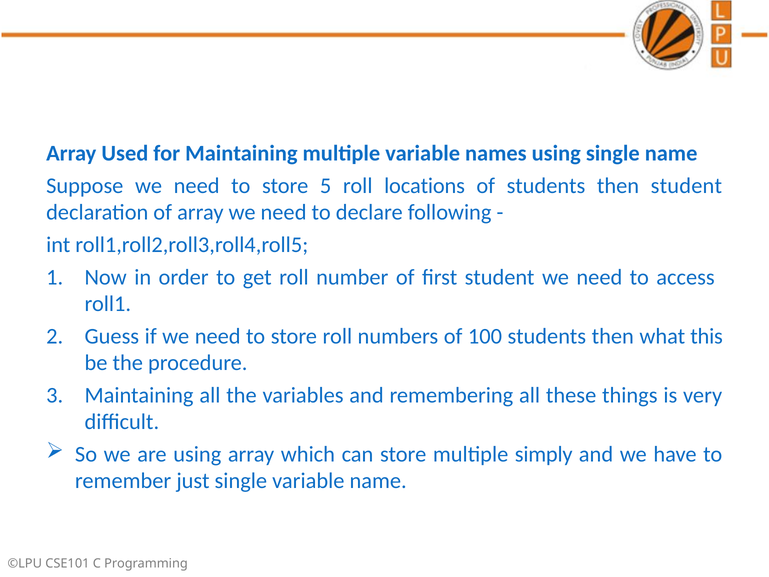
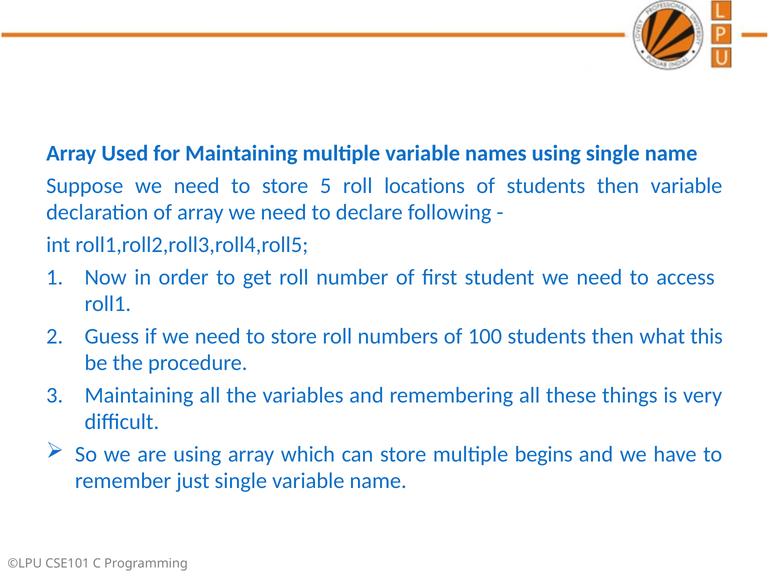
then student: student -> variable
simply: simply -> begins
